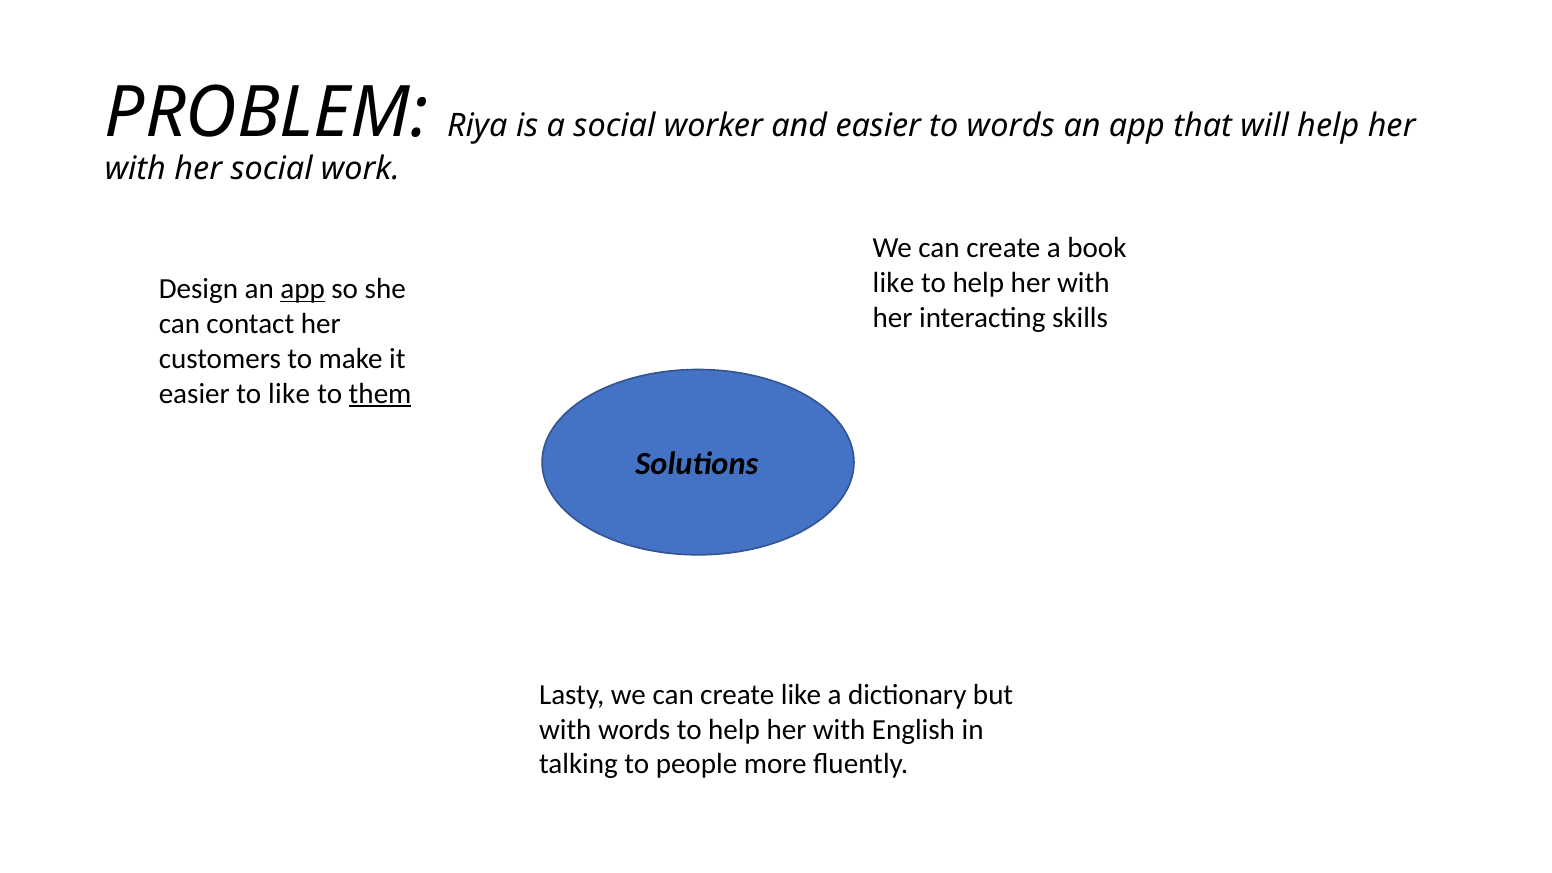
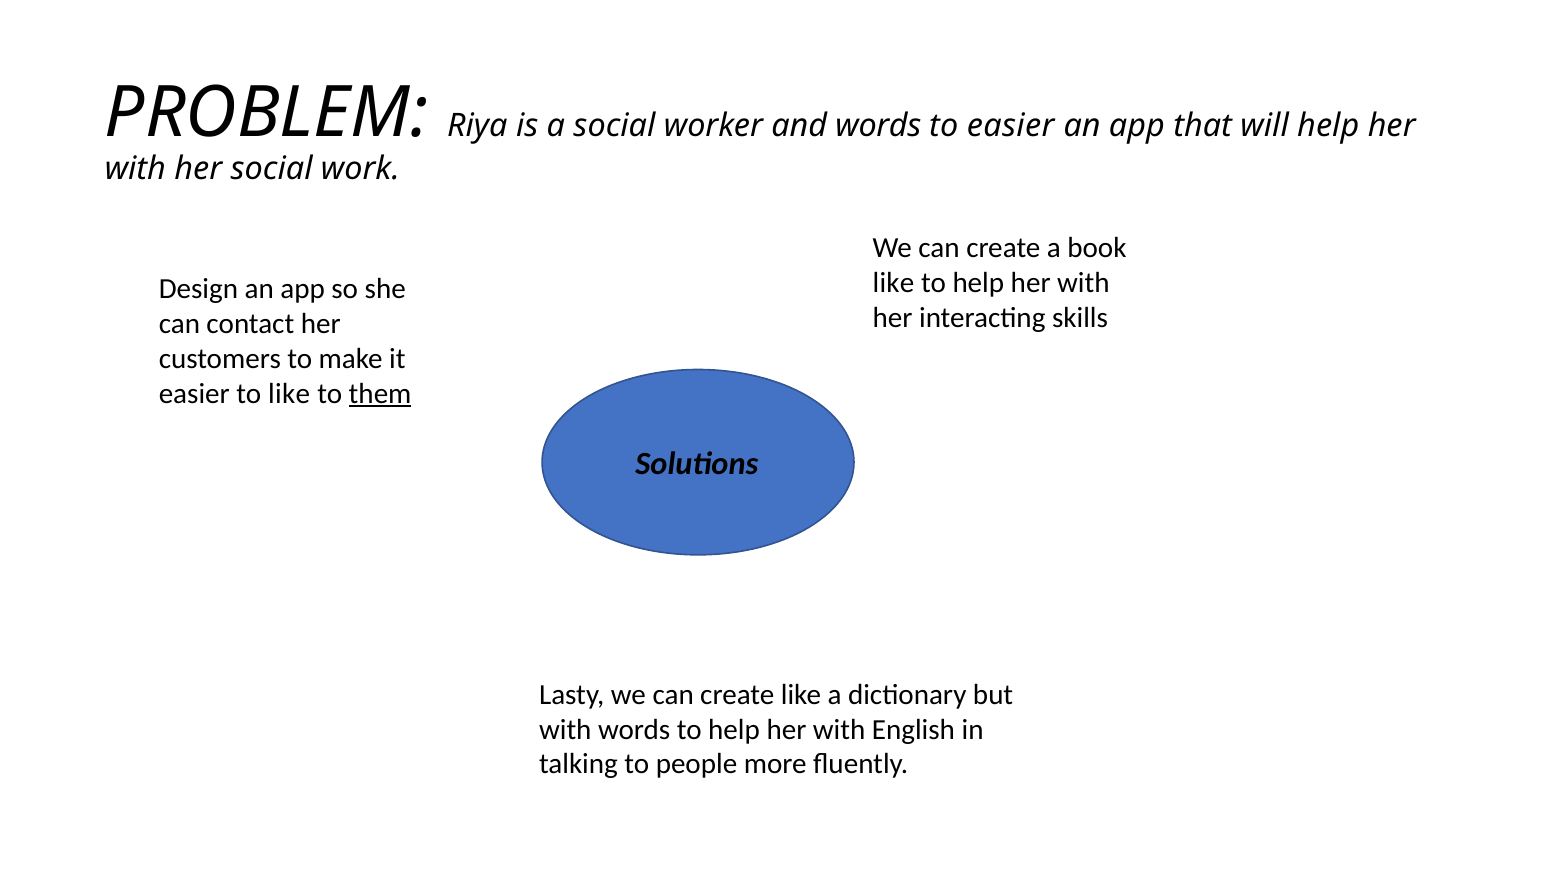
and easier: easier -> words
to words: words -> easier
app at (303, 289) underline: present -> none
